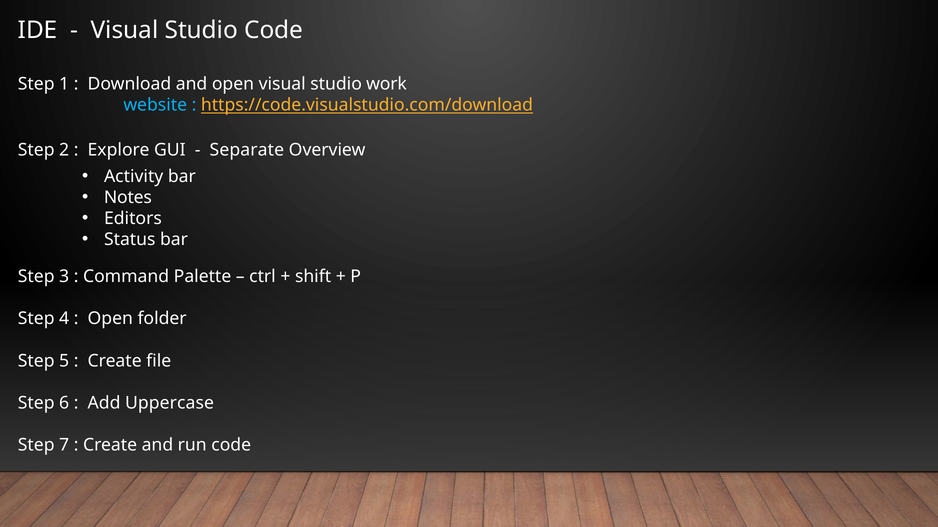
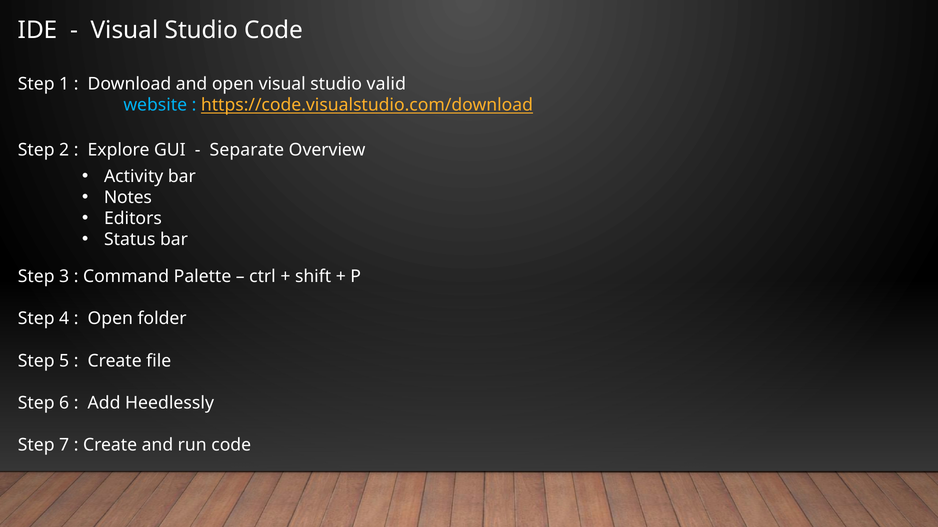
work: work -> valid
Uppercase: Uppercase -> Heedlessly
